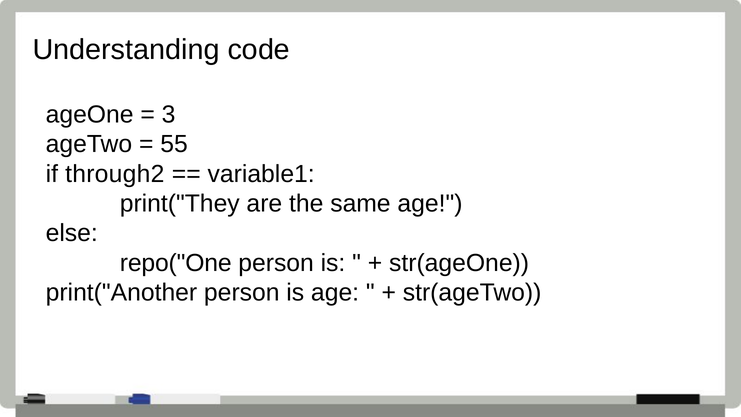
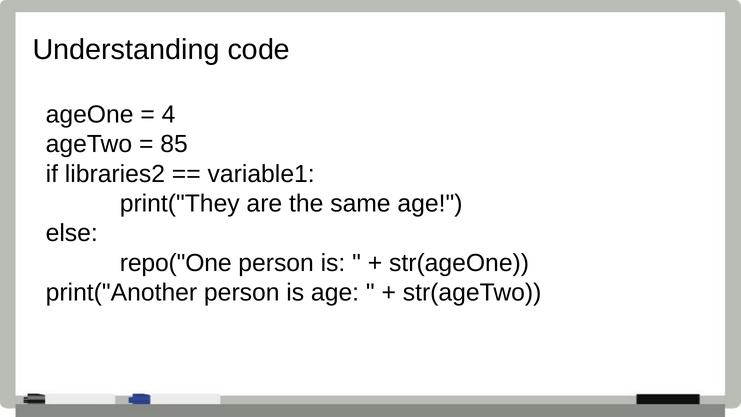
3: 3 -> 4
55: 55 -> 85
through2: through2 -> libraries2
